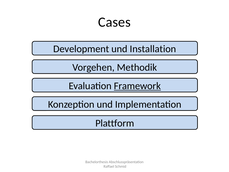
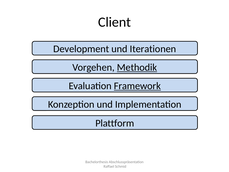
Cases: Cases -> Client
Installation: Installation -> Iterationen
Methodik underline: none -> present
